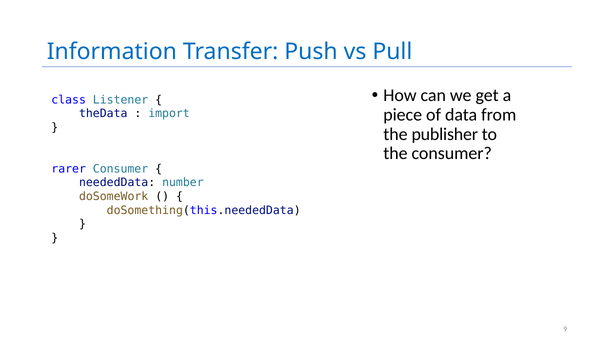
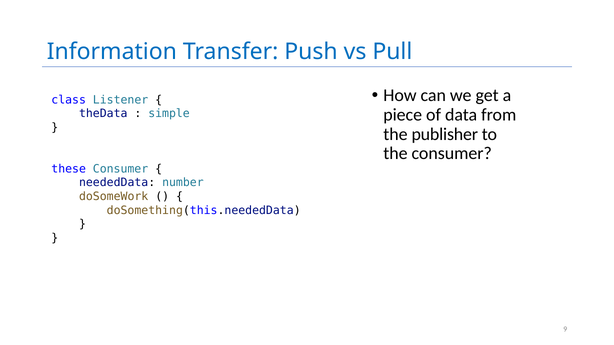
import: import -> simple
rarer: rarer -> these
